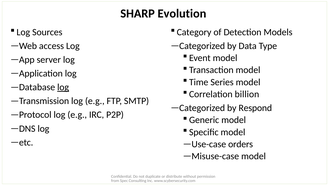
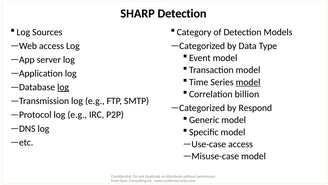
SHARP Evolution: Evolution -> Detection
model at (248, 82) underline: none -> present
orders at (241, 144): orders -> access
